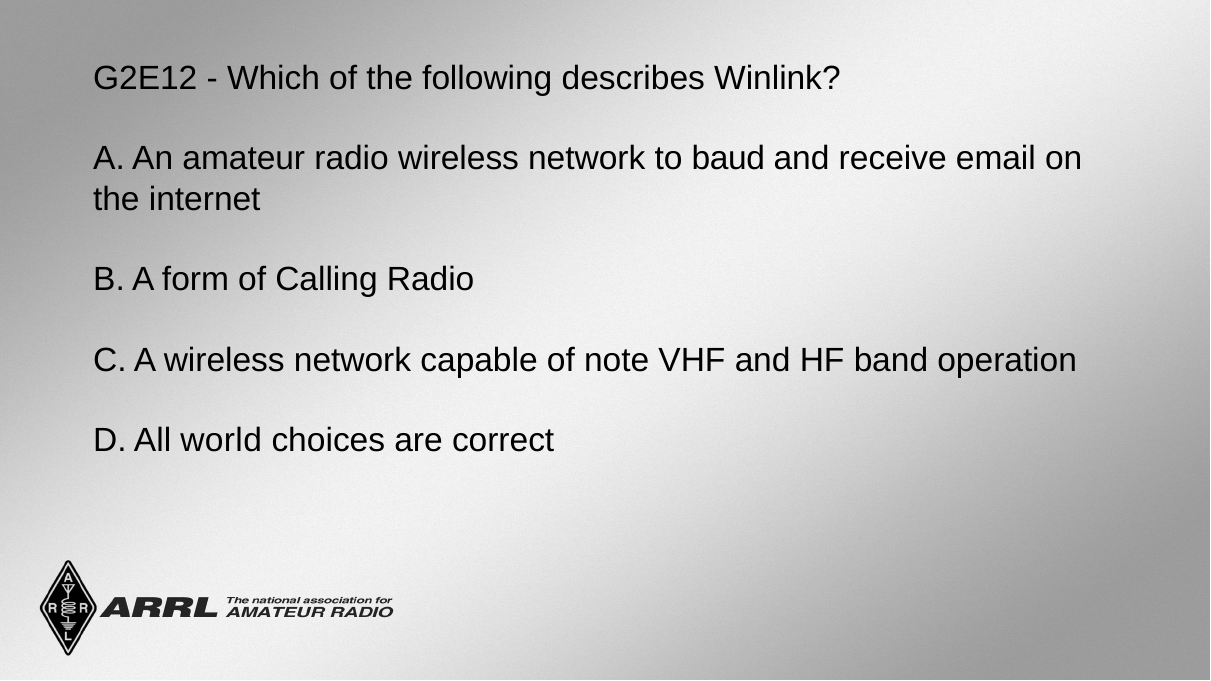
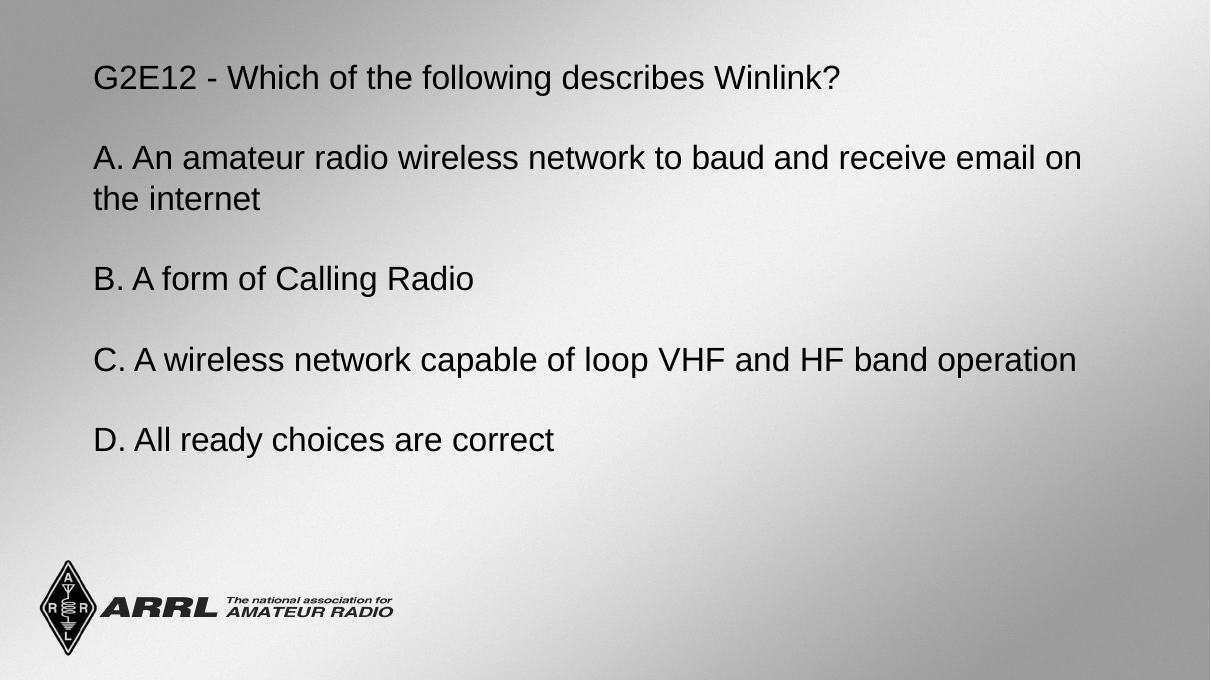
note: note -> loop
world: world -> ready
